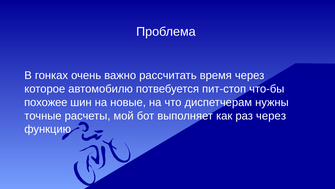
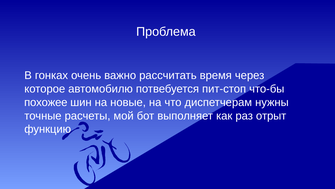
раз через: через -> отрыт
